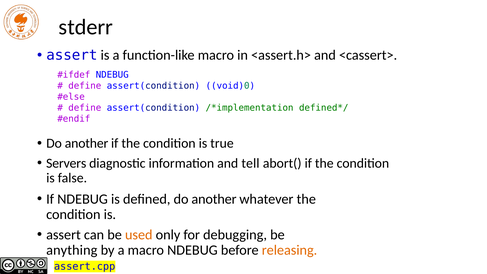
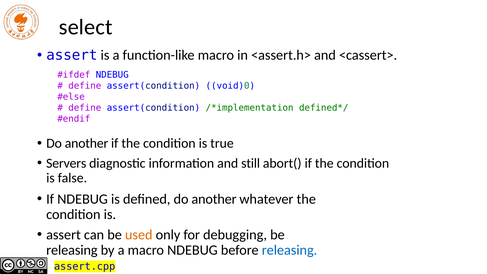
stderr: stderr -> select
tell: tell -> still
anything at (72, 250): anything -> releasing
releasing at (290, 250) colour: orange -> blue
